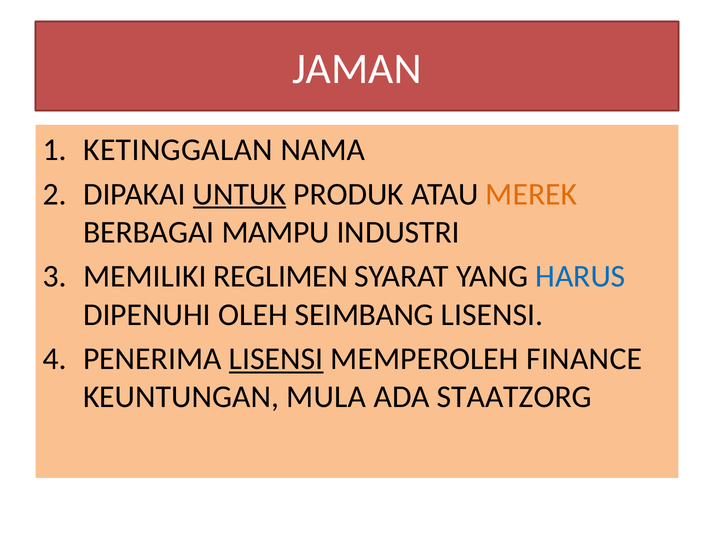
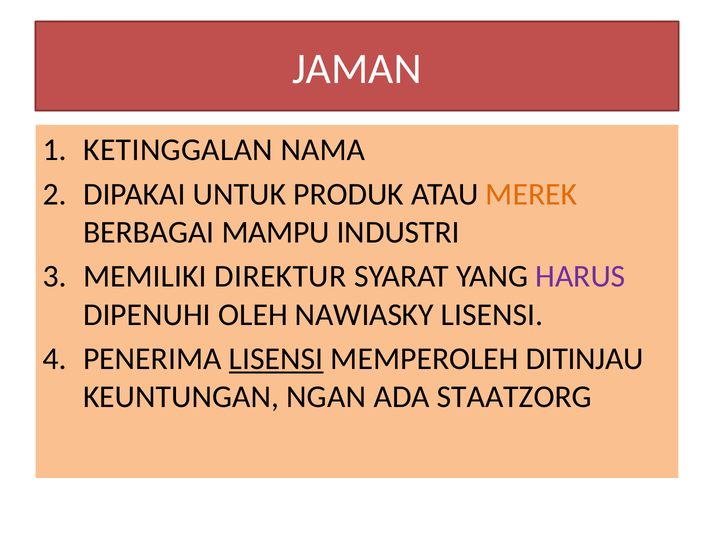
UNTUK underline: present -> none
REGLIMEN: REGLIMEN -> DIREKTUR
HARUS colour: blue -> purple
SEIMBANG: SEIMBANG -> NAWIASKY
FINANCE: FINANCE -> DITINJAU
MULA: MULA -> NGAN
